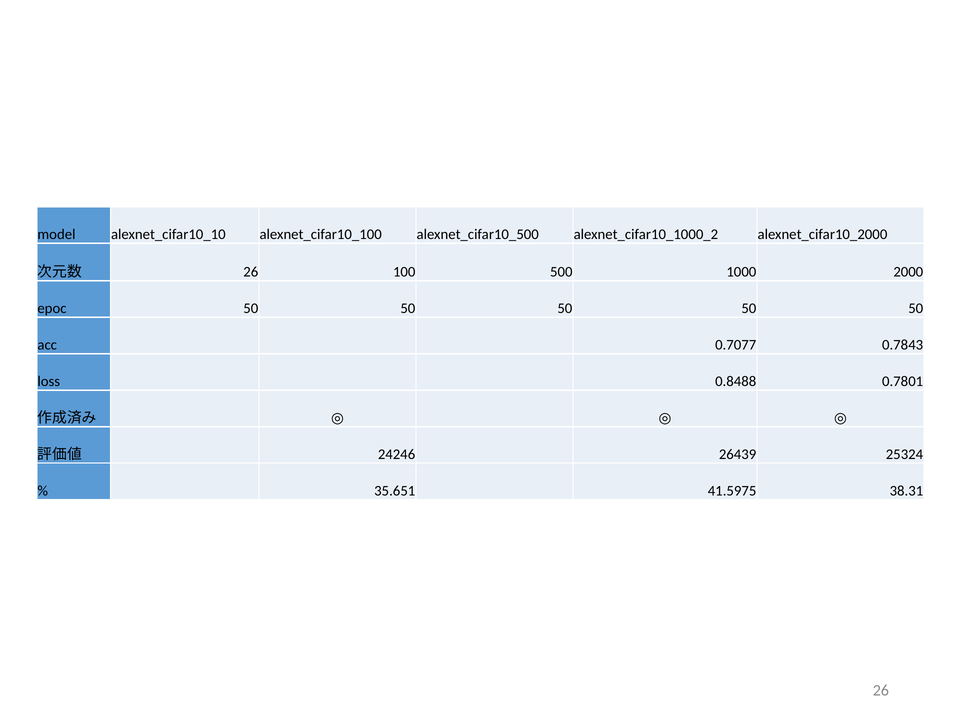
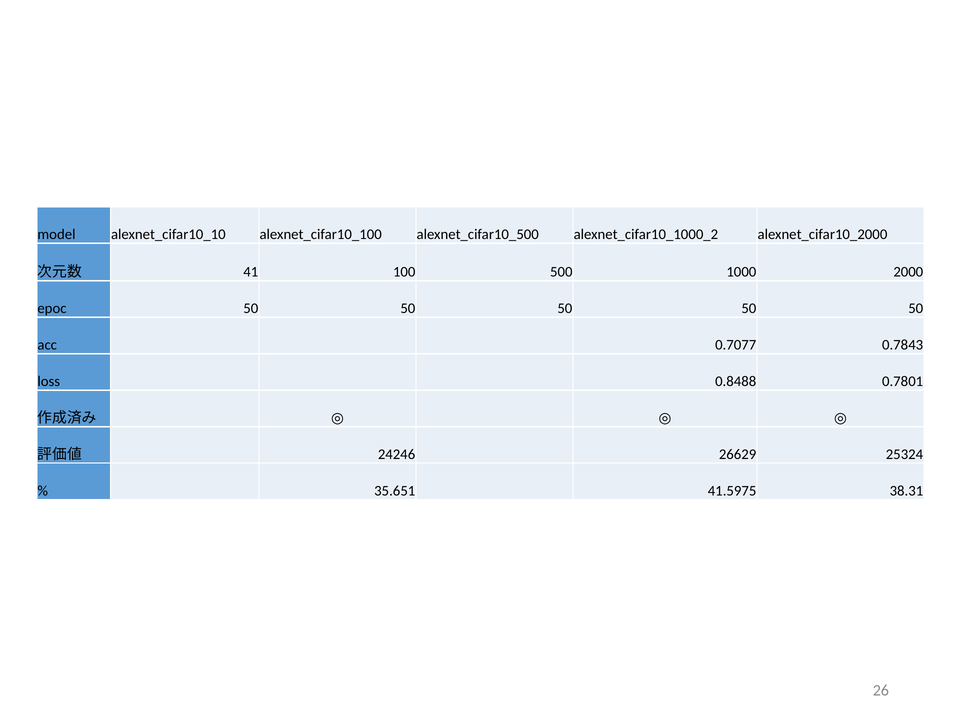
26 at (251, 272): 26 -> 41
26439: 26439 -> 26629
